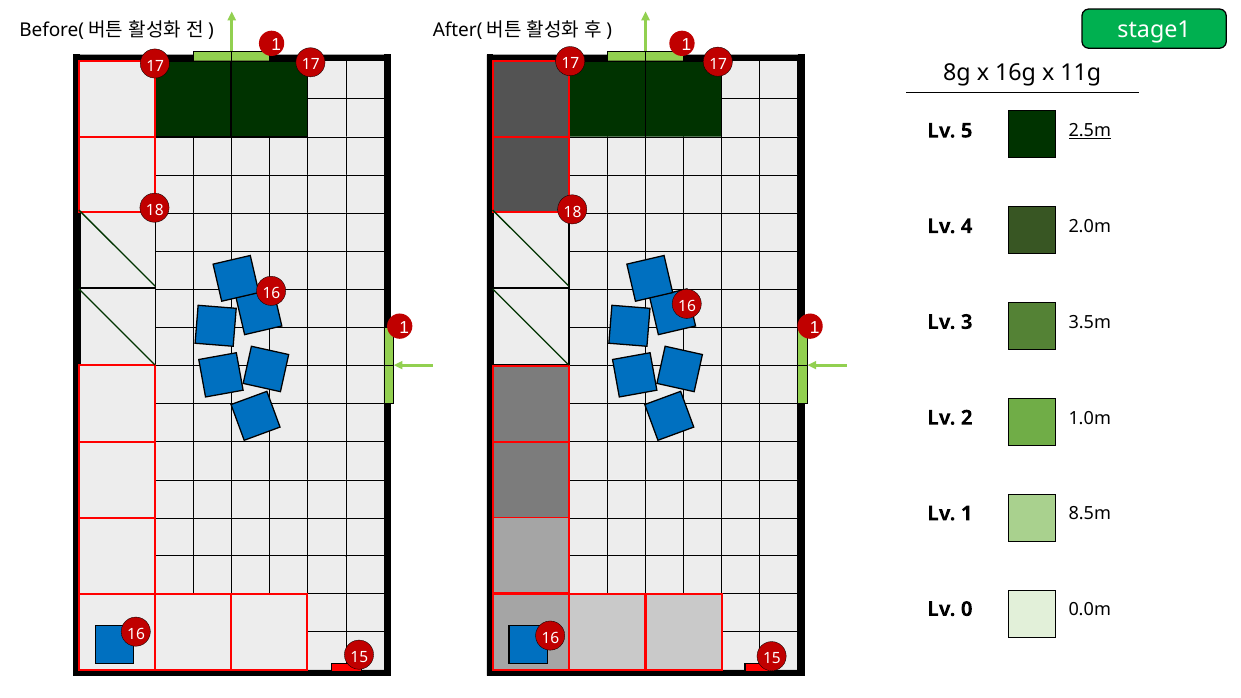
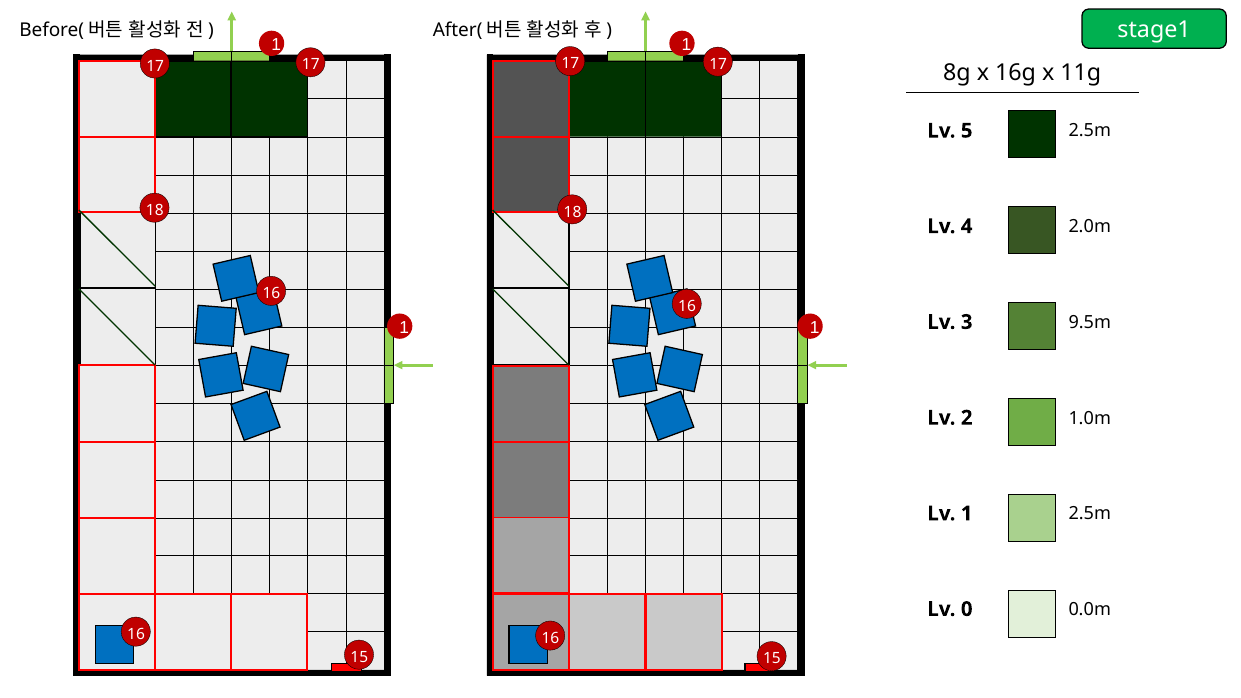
2.5m at (1090, 131) underline: present -> none
3.5m: 3.5m -> 9.5m
8.5m at (1090, 514): 8.5m -> 2.5m
